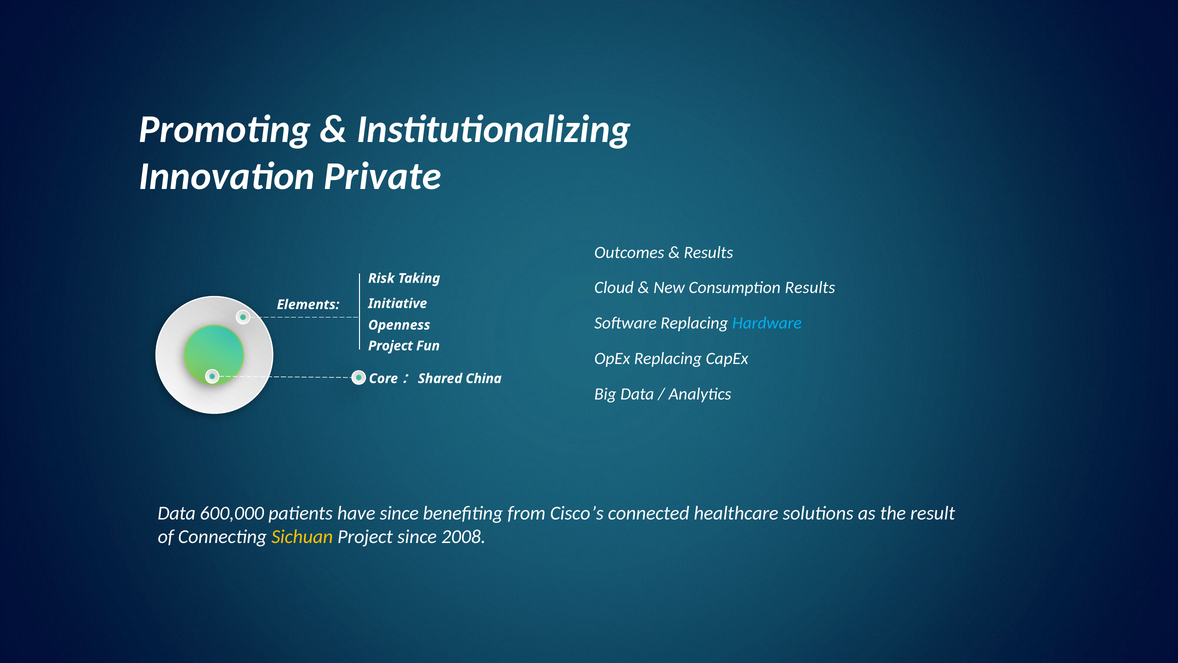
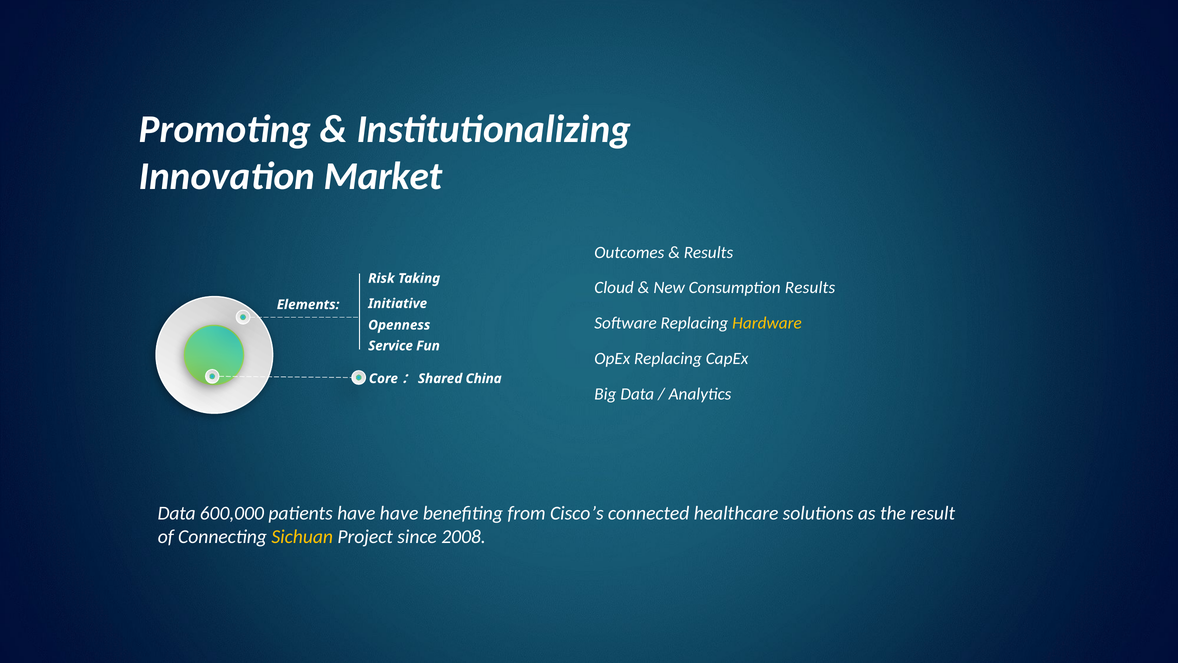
Private: Private -> Market
Hardware colour: light blue -> yellow
Project at (391, 346): Project -> Service
have since: since -> have
